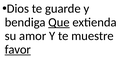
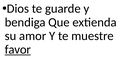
Que underline: present -> none
